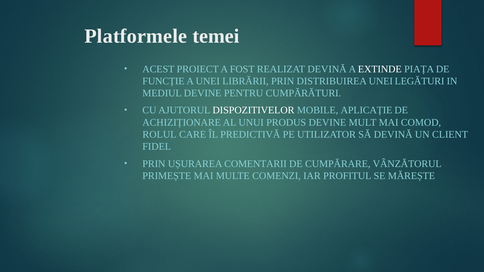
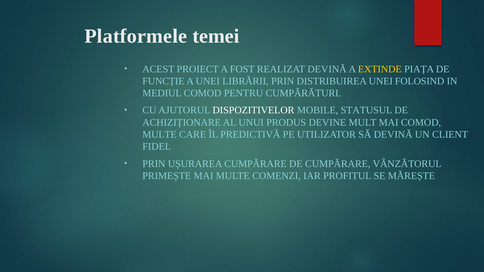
EXTINDE colour: white -> yellow
LEGĂTURI: LEGĂTURI -> FOLOSIND
MEDIUL DEVINE: DEVINE -> COMOD
APLICAȚIE: APLICAȚIE -> STATUSUL
ROLUL at (159, 135): ROLUL -> MULTE
UȘURAREA COMENTARII: COMENTARII -> CUMPĂRARE
